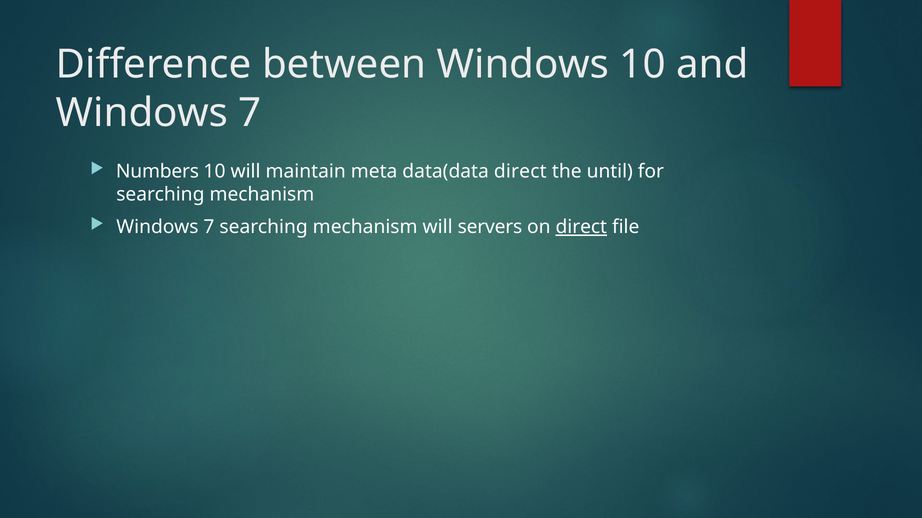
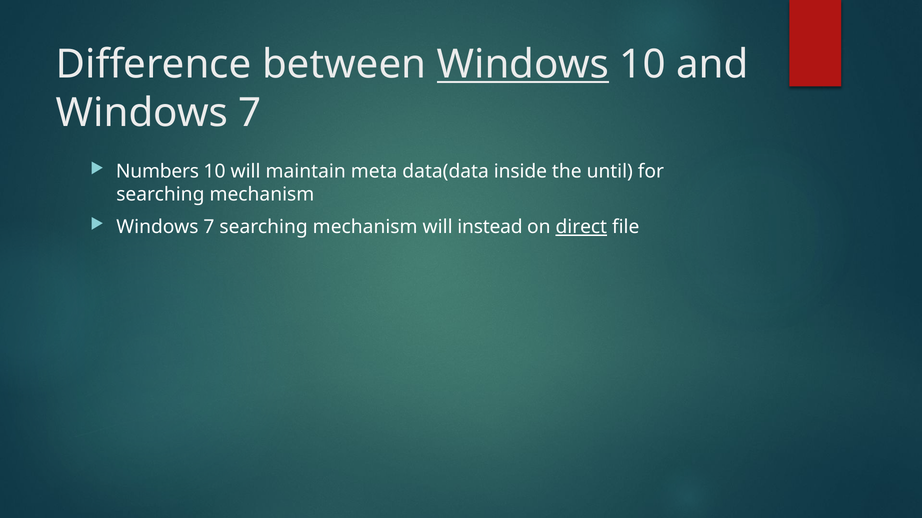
Windows at (523, 65) underline: none -> present
data(data direct: direct -> inside
servers: servers -> instead
